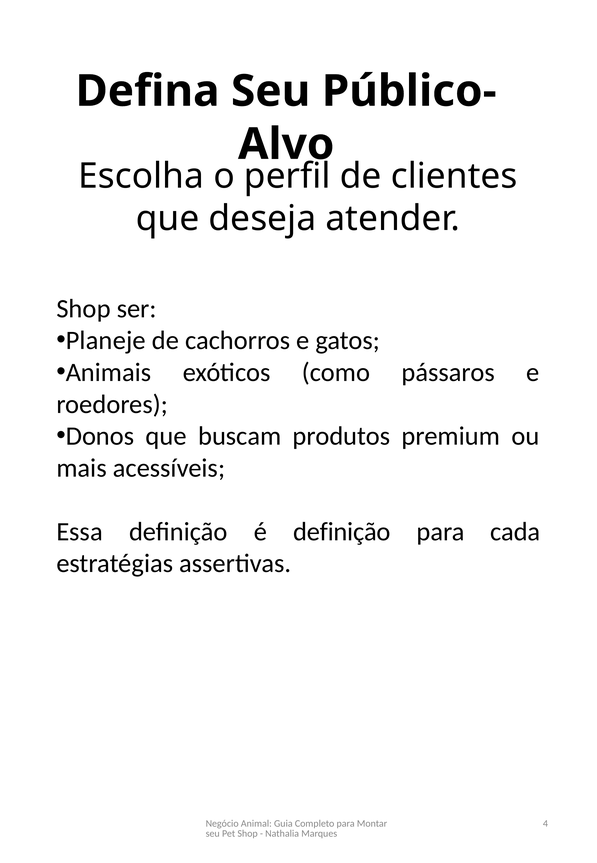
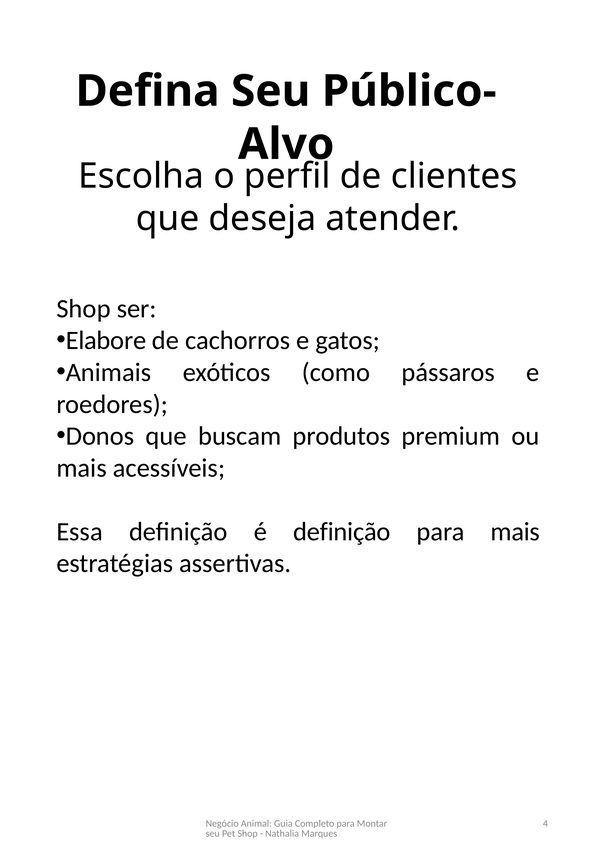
Planeje: Planeje -> Elabore
para cada: cada -> mais
